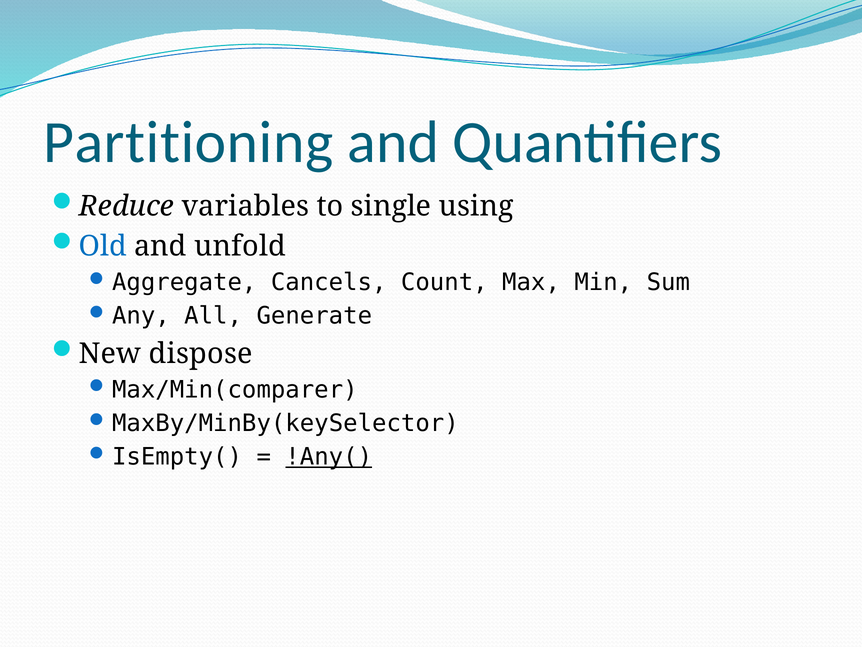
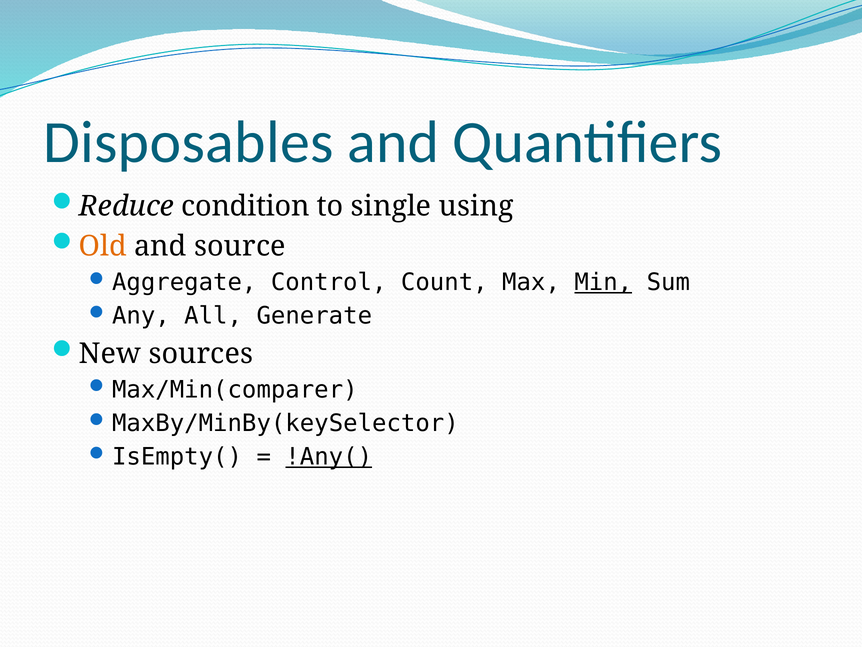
Partitioning: Partitioning -> Disposables
variables: variables -> condition
Old colour: blue -> orange
unfold: unfold -> source
Cancels: Cancels -> Control
Min underline: none -> present
dispose: dispose -> sources
